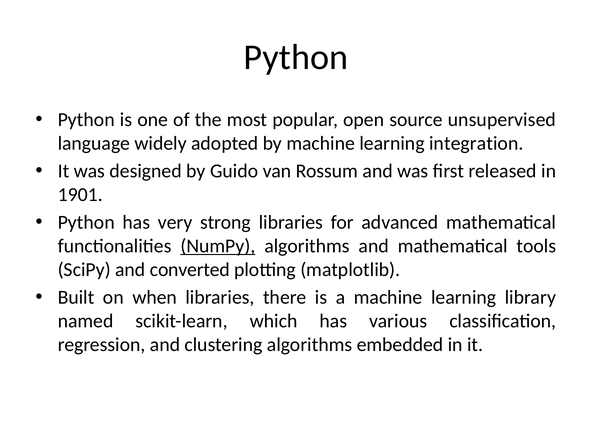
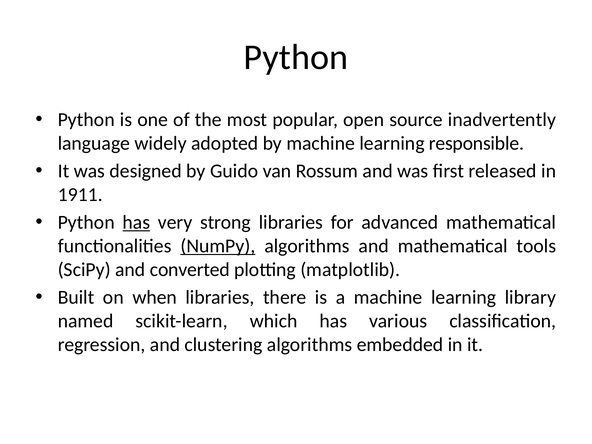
unsupervised: unsupervised -> inadvertently
integration: integration -> responsible
1901: 1901 -> 1911
has at (136, 222) underline: none -> present
